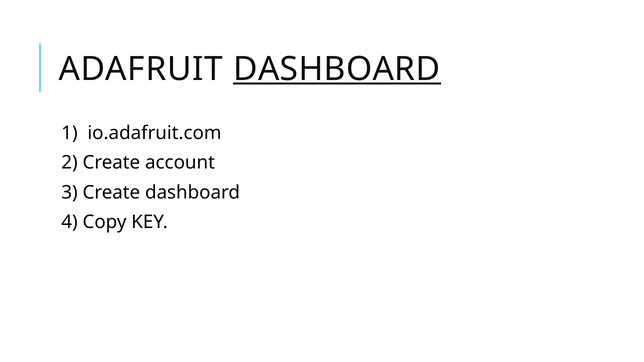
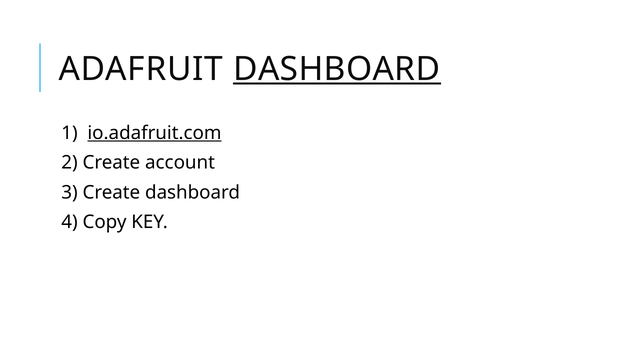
io.adafruit.com underline: none -> present
